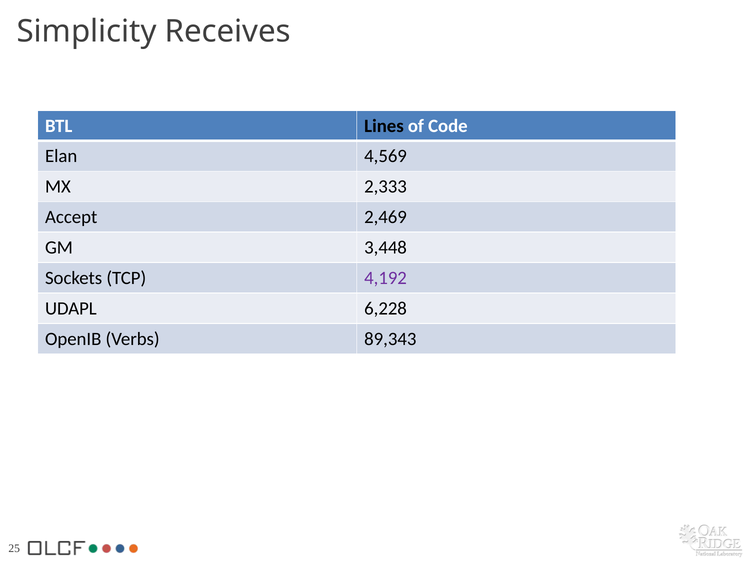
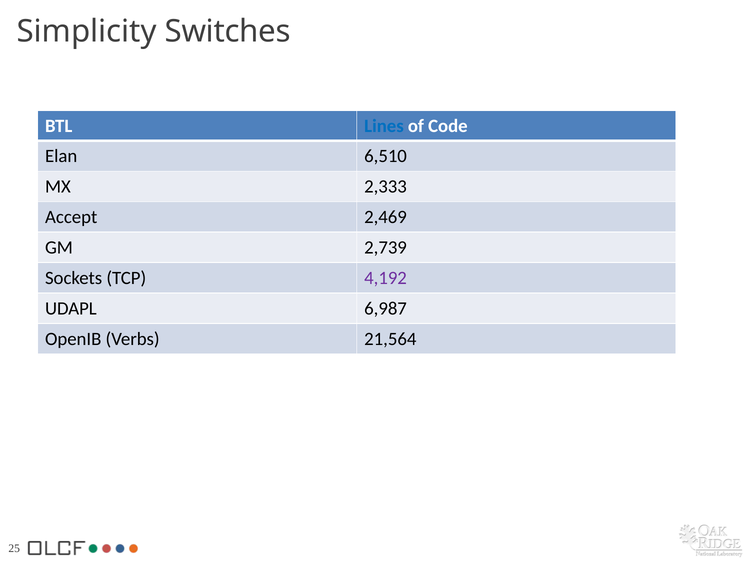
Receives: Receives -> Switches
Lines colour: black -> blue
4,569: 4,569 -> 6,510
3,448: 3,448 -> 2,739
6,228: 6,228 -> 6,987
89,343: 89,343 -> 21,564
